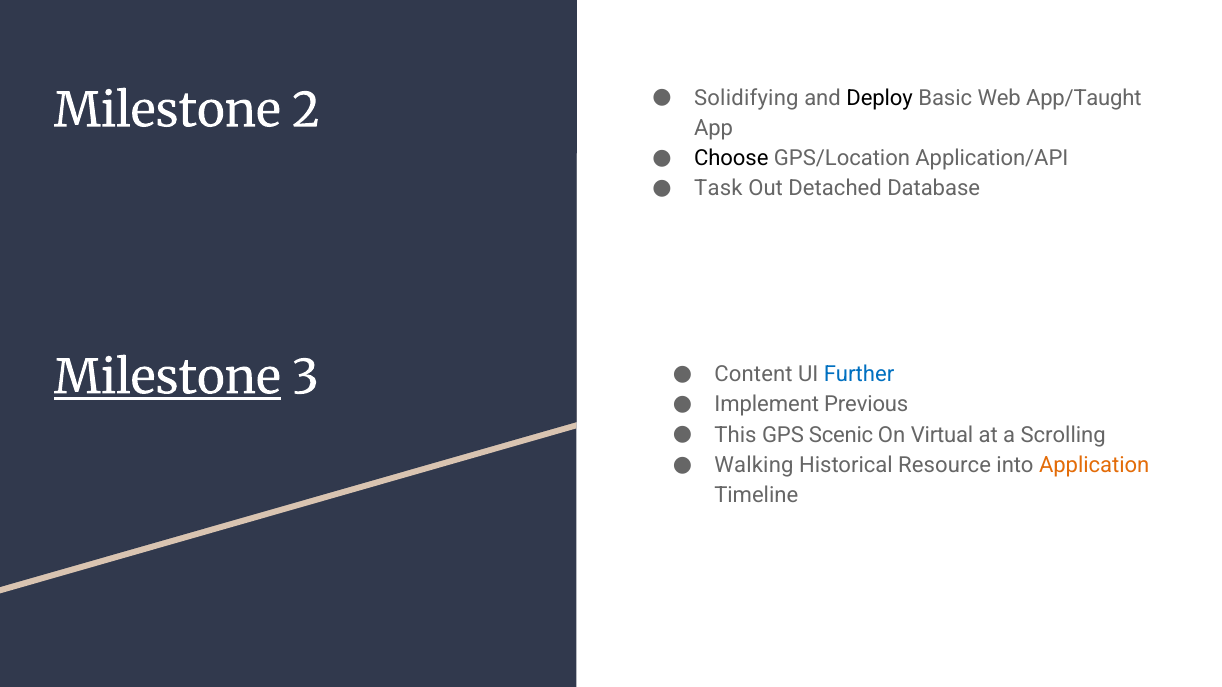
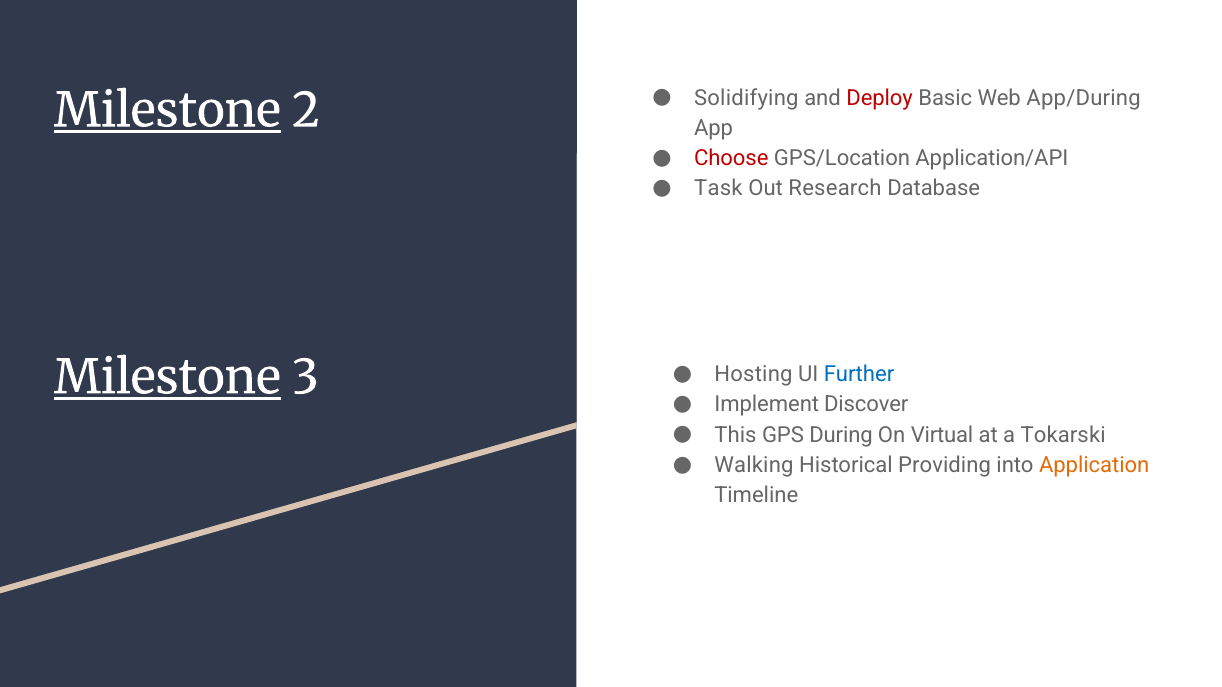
Deploy colour: black -> red
App/Taught: App/Taught -> App/During
Milestone at (167, 111) underline: none -> present
Choose colour: black -> red
Detached: Detached -> Research
Content: Content -> Hosting
Previous: Previous -> Discover
Scenic: Scenic -> During
Scrolling: Scrolling -> Tokarski
Resource: Resource -> Providing
